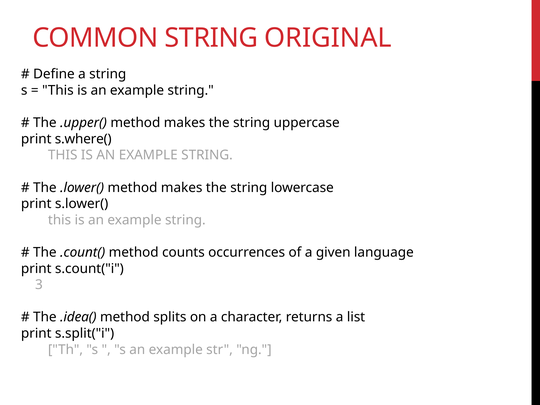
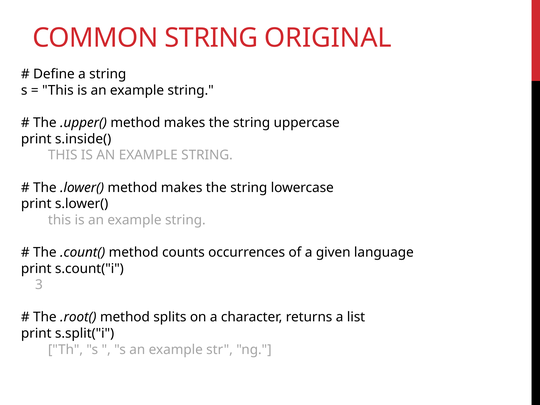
s.where(: s.where( -> s.inside(
.idea(: .idea( -> .root(
